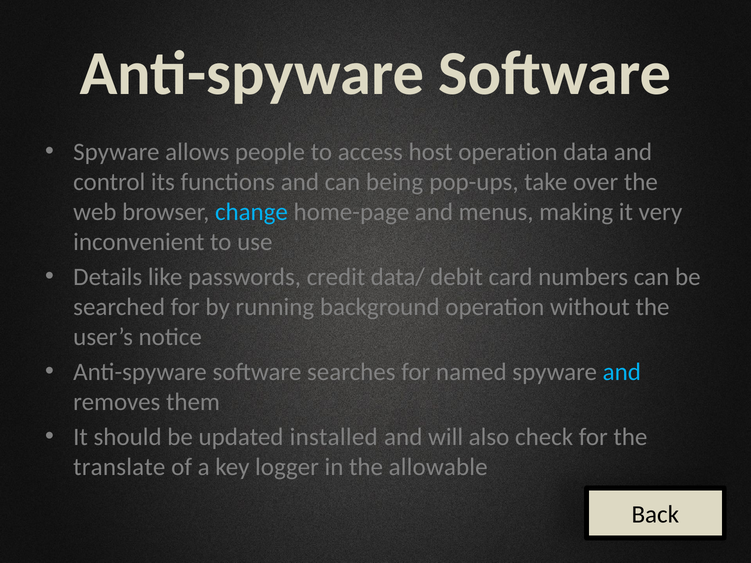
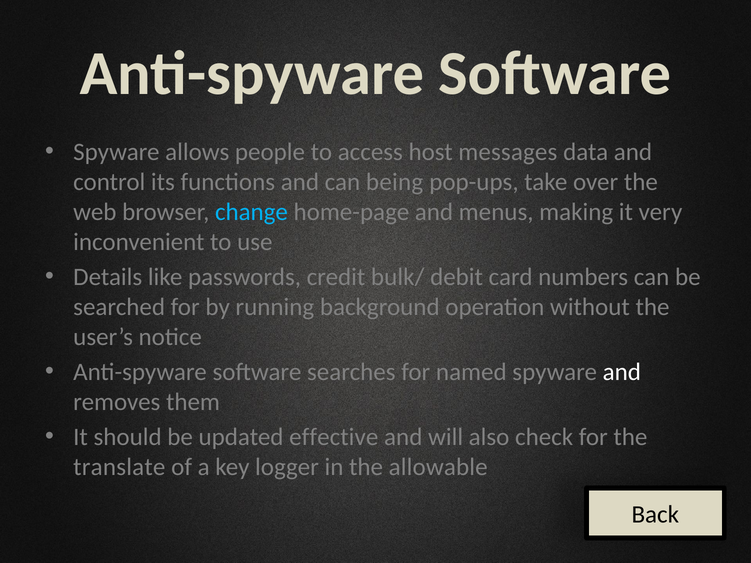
host operation: operation -> messages
data/: data/ -> bulk/
and at (622, 372) colour: light blue -> white
installed: installed -> effective
